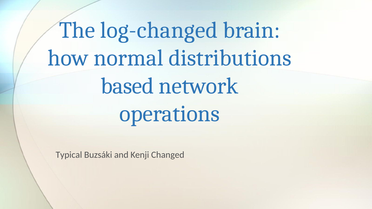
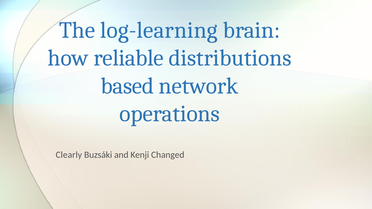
log-changed: log-changed -> log-learning
normal: normal -> reliable
Typical: Typical -> Clearly
